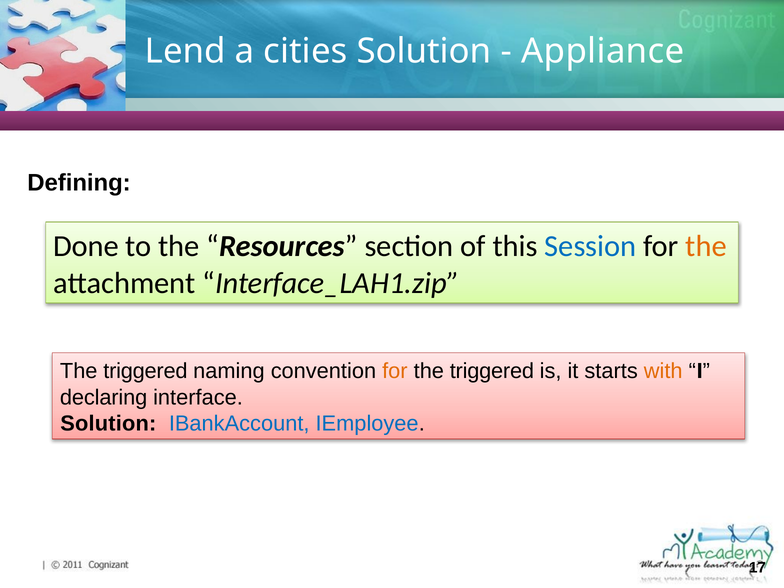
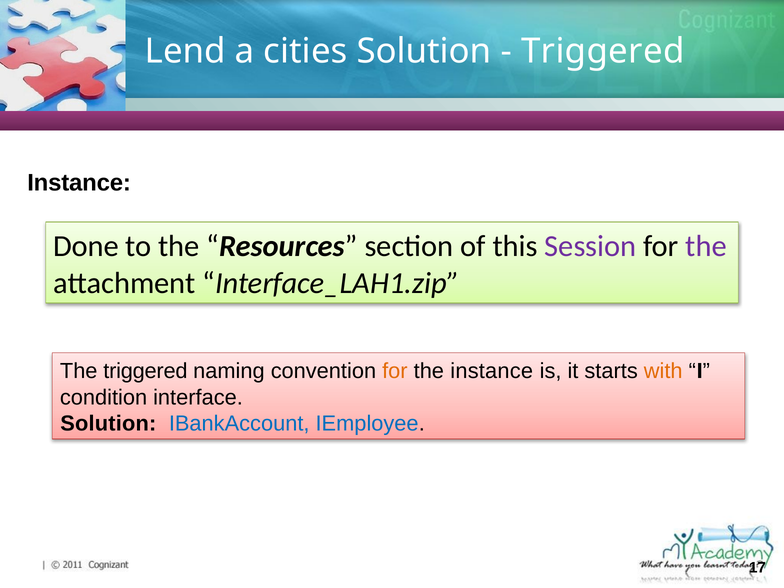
Appliance at (603, 51): Appliance -> Triggered
Defining at (79, 183): Defining -> Instance
Session colour: blue -> purple
the at (706, 246) colour: orange -> purple
triggered at (492, 371): triggered -> instance
declaring: declaring -> condition
